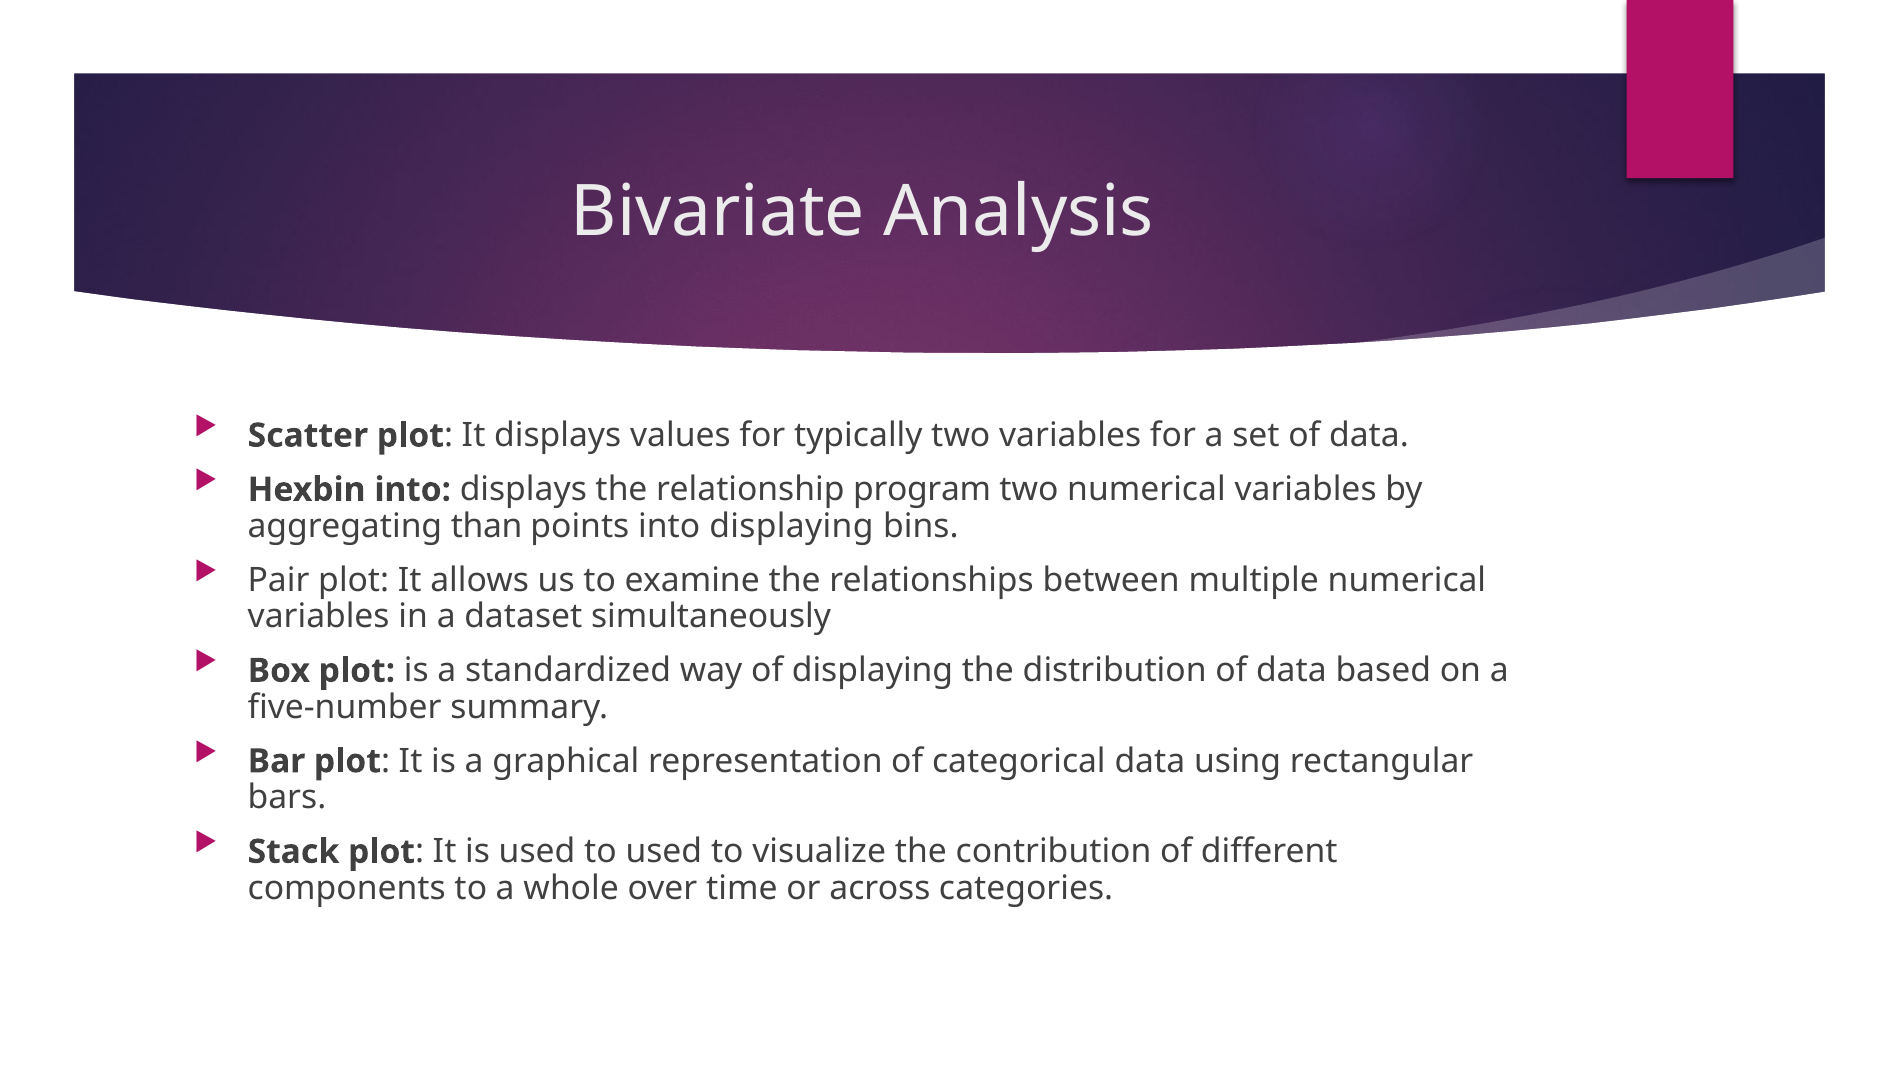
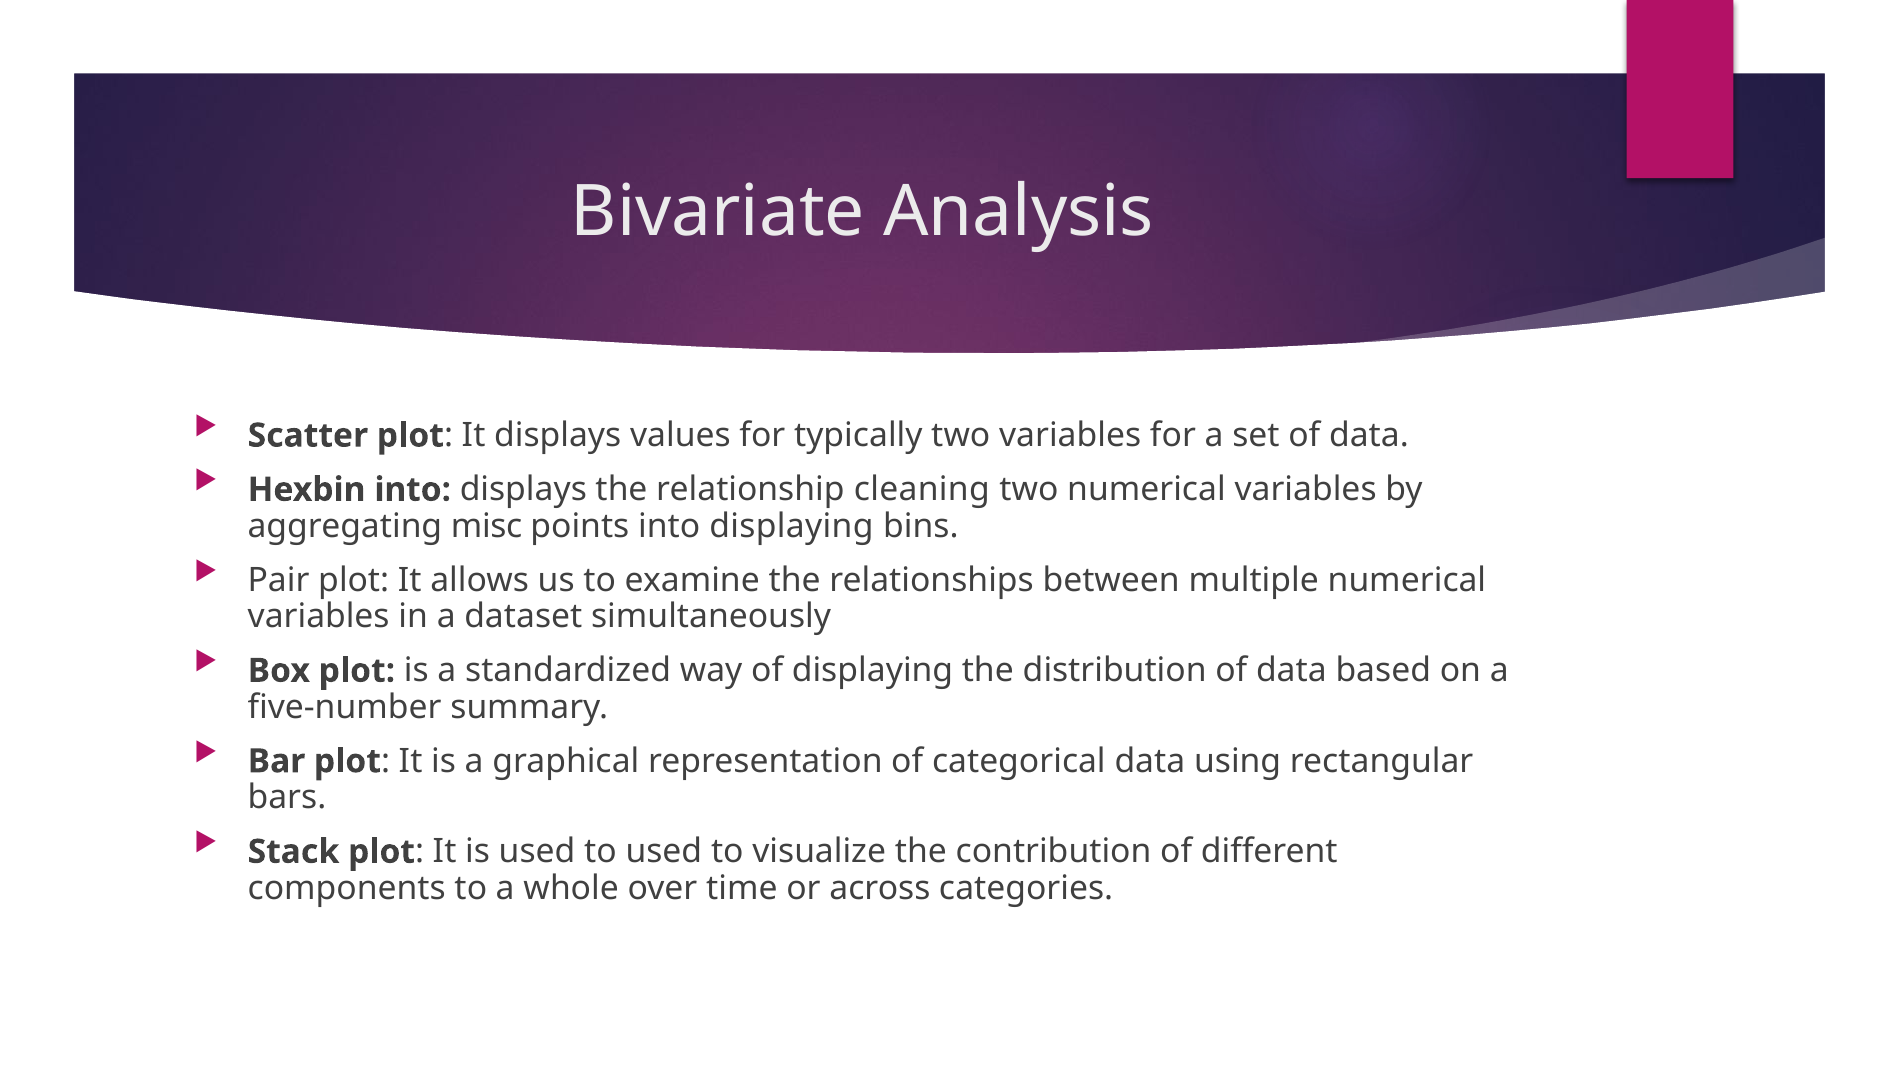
program: program -> cleaning
than: than -> misc
